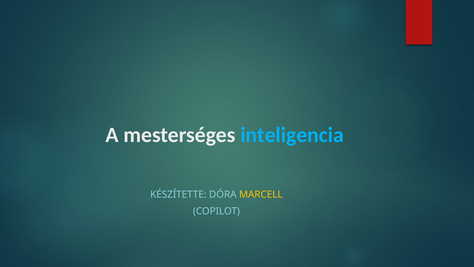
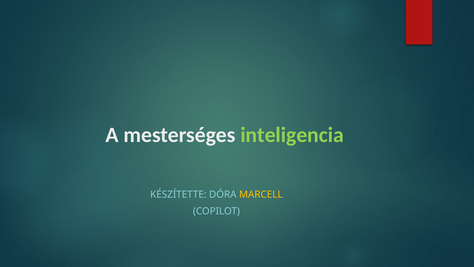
inteligencia colour: light blue -> light green
